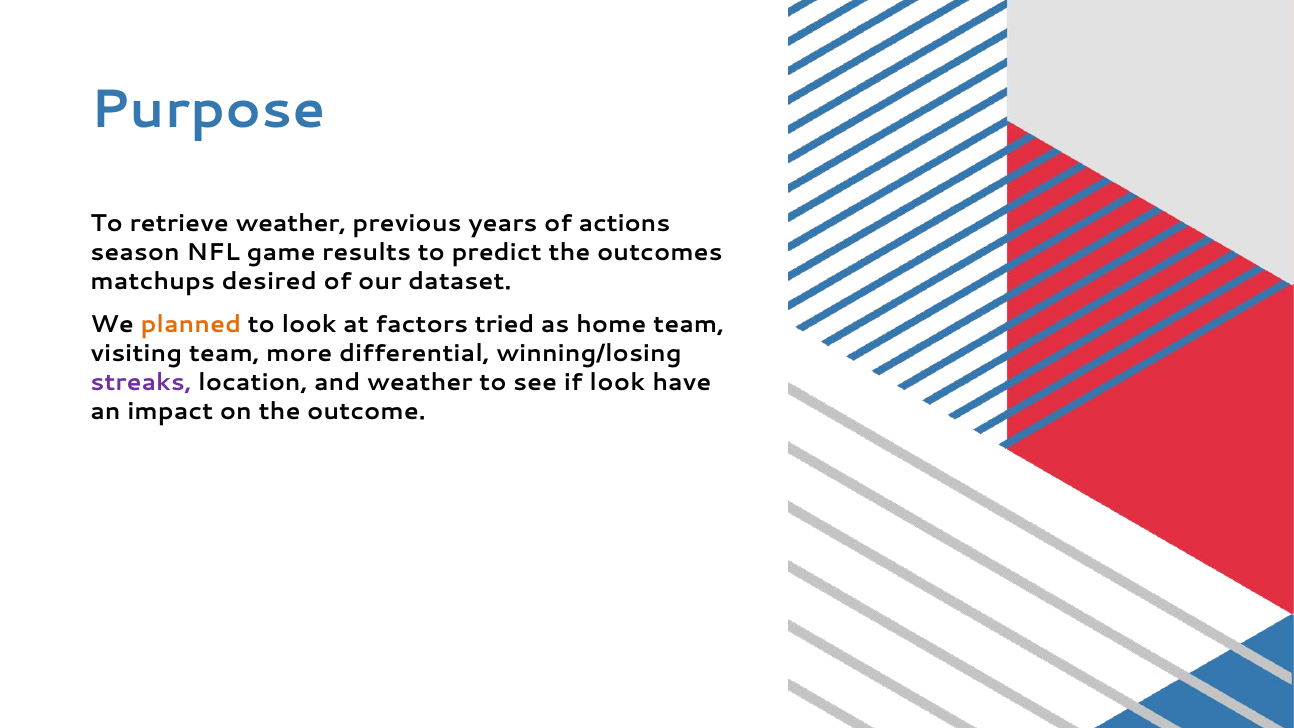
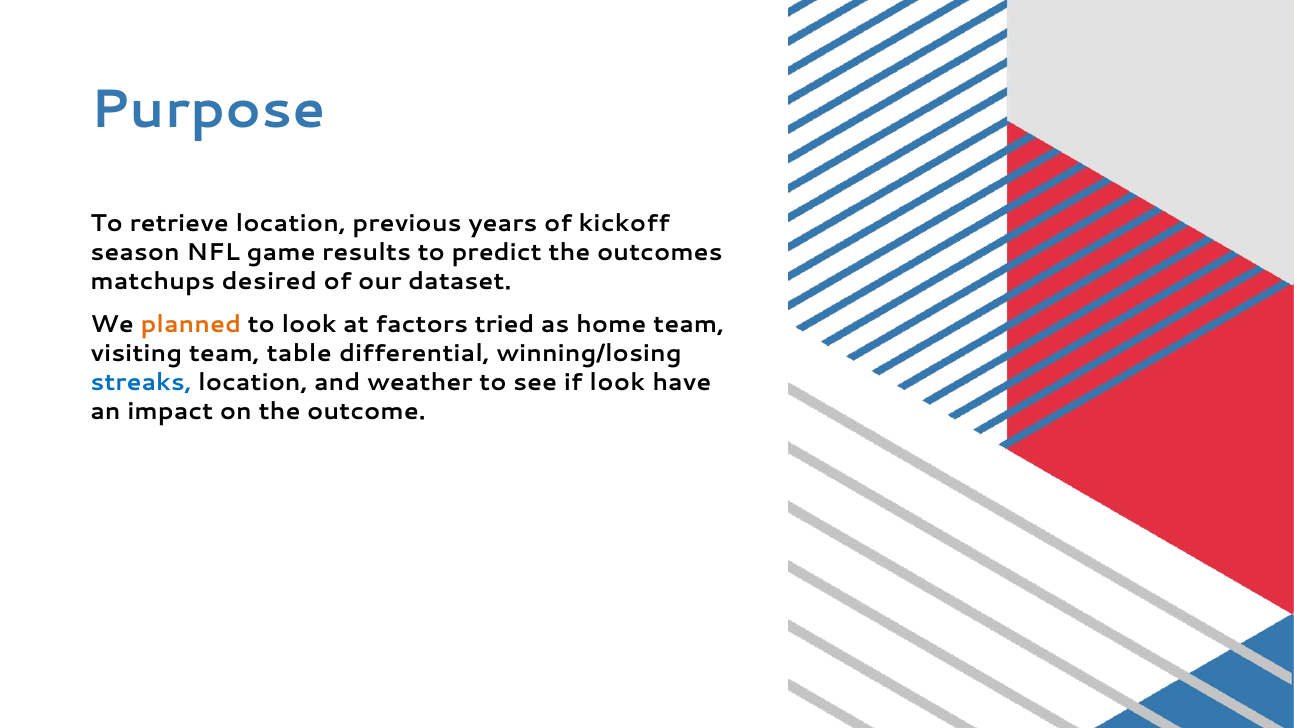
retrieve weather: weather -> location
actions: actions -> kickoff
more: more -> table
streaks colour: purple -> blue
